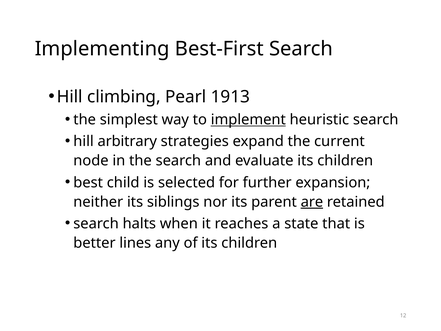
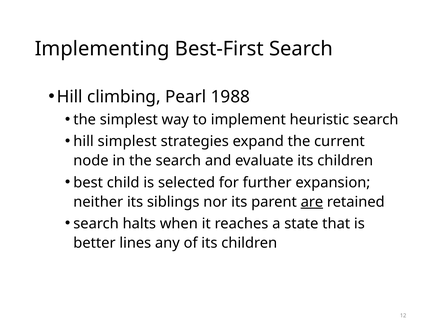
1913: 1913 -> 1988
implement underline: present -> none
hill arbitrary: arbitrary -> simplest
